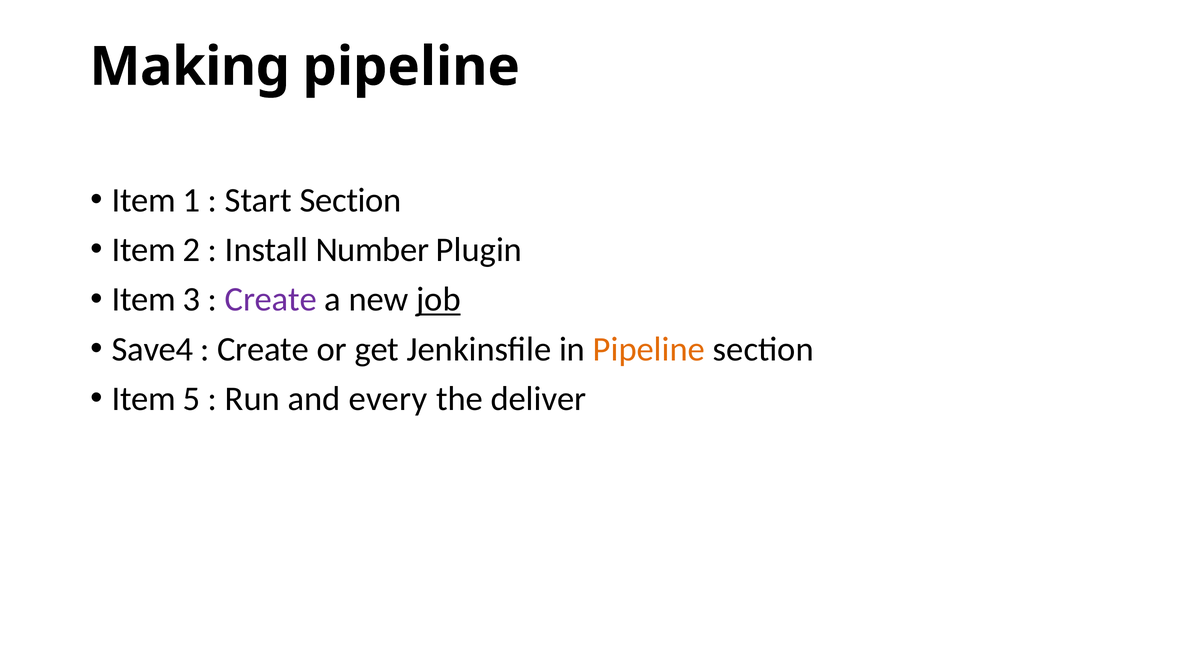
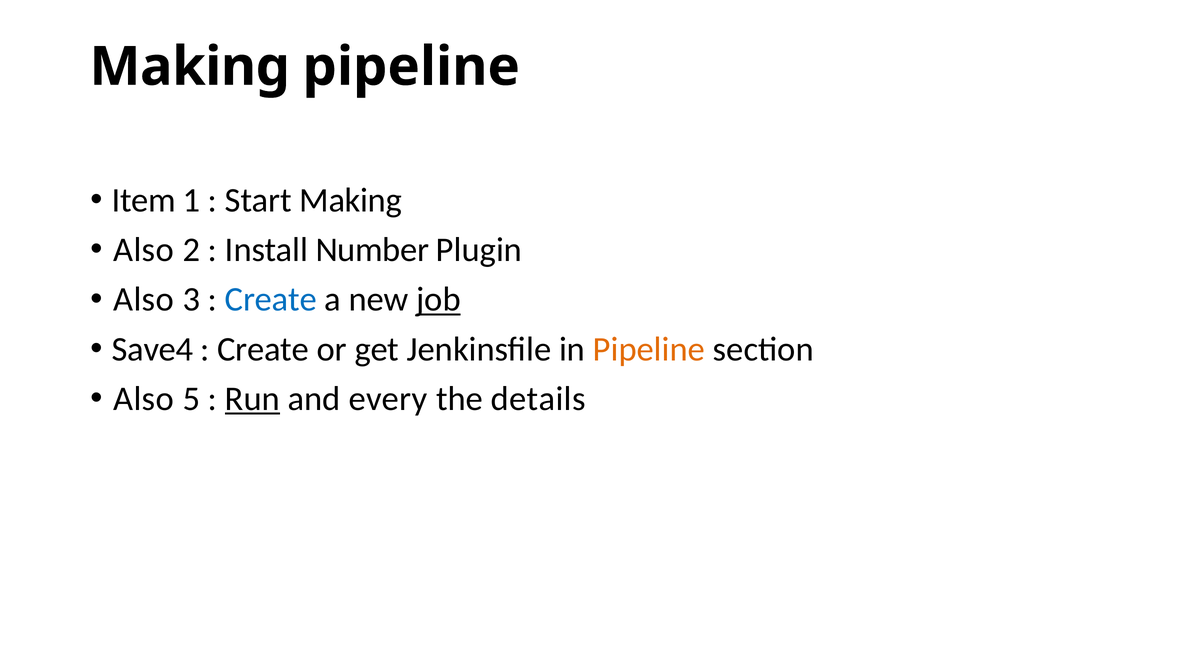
Start Section: Section -> Making
Item at (144, 250): Item -> Also
Item at (144, 300): Item -> Also
Create at (271, 300) colour: purple -> blue
Item at (144, 399): Item -> Also
Run underline: none -> present
deliver: deliver -> details
